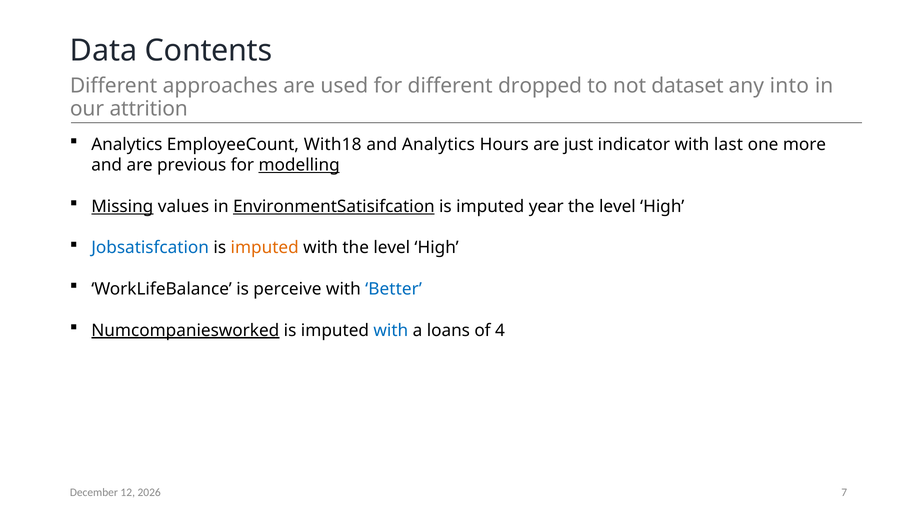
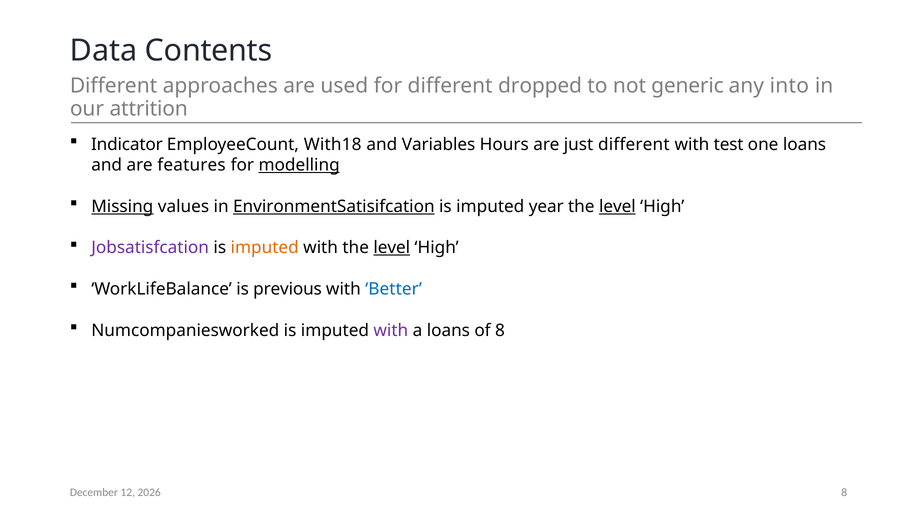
dataset: dataset -> generic
Analytics at (127, 145): Analytics -> Indicator
and Analytics: Analytics -> Variables
just indicator: indicator -> different
last: last -> test
one more: more -> loans
previous: previous -> features
level at (617, 206) underline: none -> present
Jobsatisfcation colour: blue -> purple
level at (392, 248) underline: none -> present
perceive: perceive -> previous
Numcompaniesworked underline: present -> none
with at (391, 330) colour: blue -> purple
of 4: 4 -> 8
7 at (844, 492): 7 -> 8
